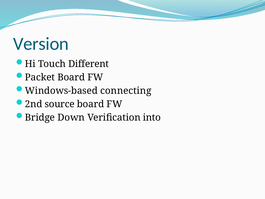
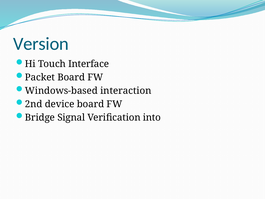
Different: Different -> Interface
connecting: connecting -> interaction
source: source -> device
Down: Down -> Signal
